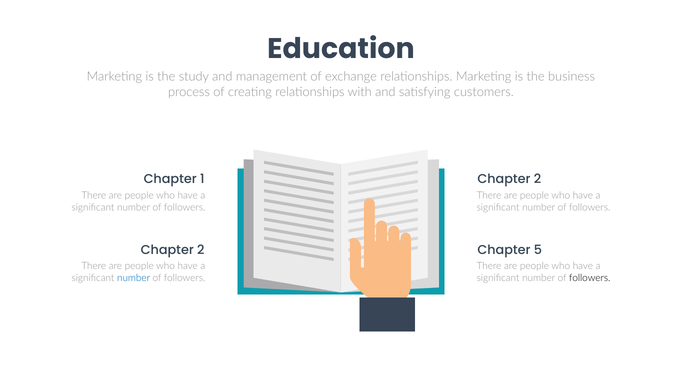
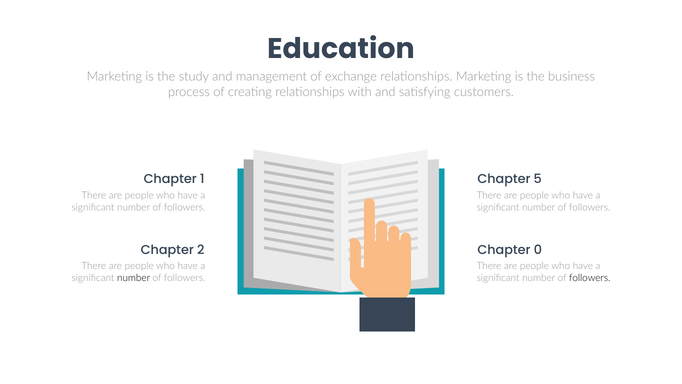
2 at (538, 179): 2 -> 5
5: 5 -> 0
number at (134, 278) colour: blue -> black
